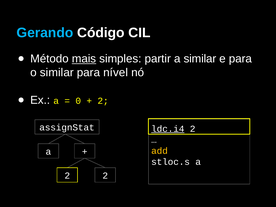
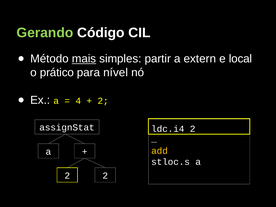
Gerando colour: light blue -> light green
a similar: similar -> extern
e para: para -> local
o similar: similar -> prático
0: 0 -> 4
ldc.i4 underline: present -> none
